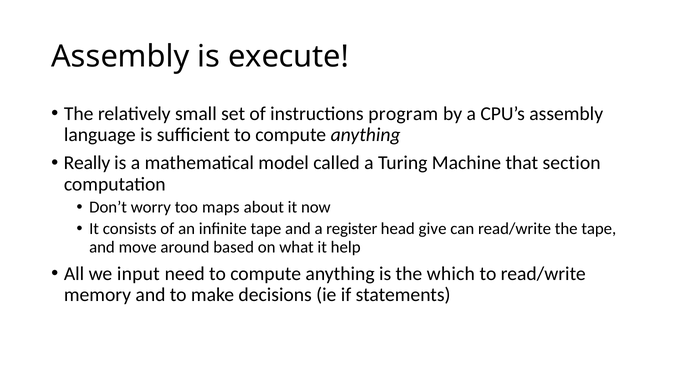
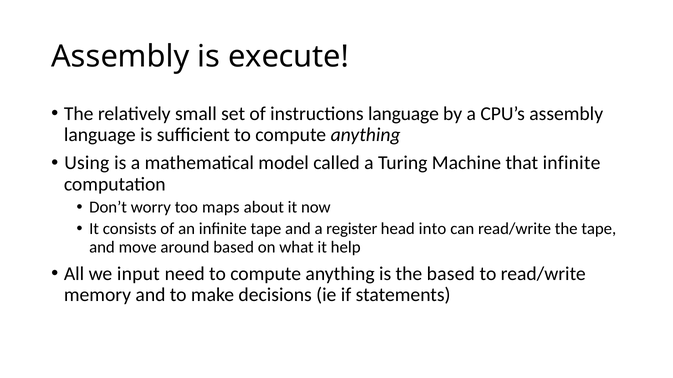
instructions program: program -> language
Really: Really -> Using
that section: section -> infinite
give: give -> into
the which: which -> based
